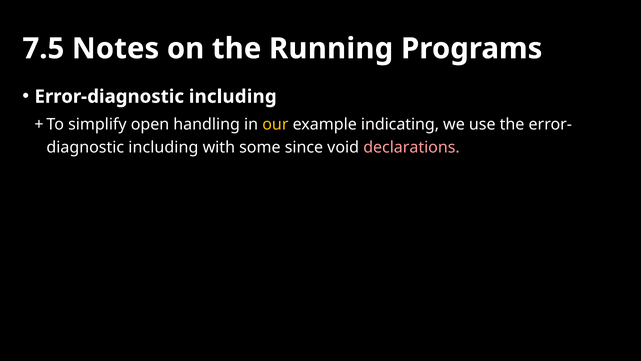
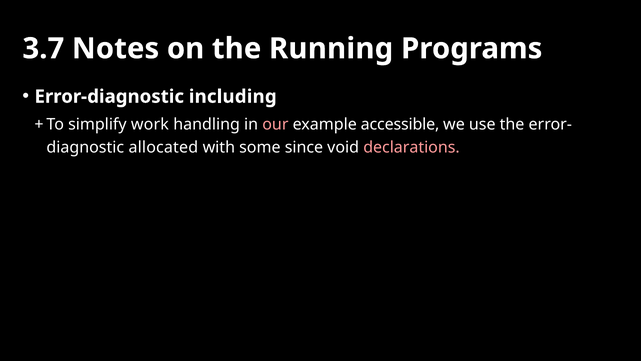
7.5: 7.5 -> 3.7
open: open -> work
our colour: yellow -> pink
indicating: indicating -> accessible
including at (163, 147): including -> allocated
